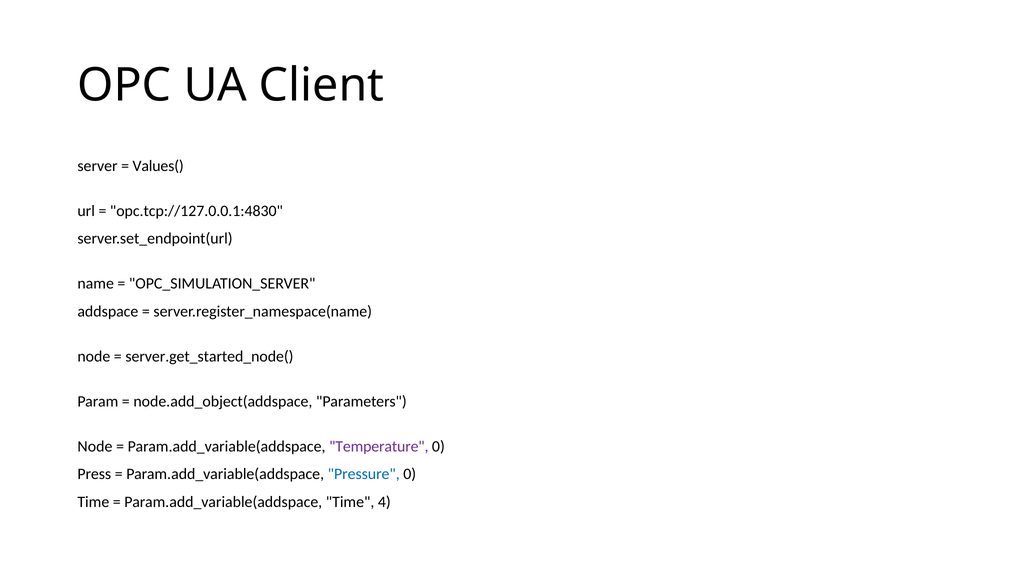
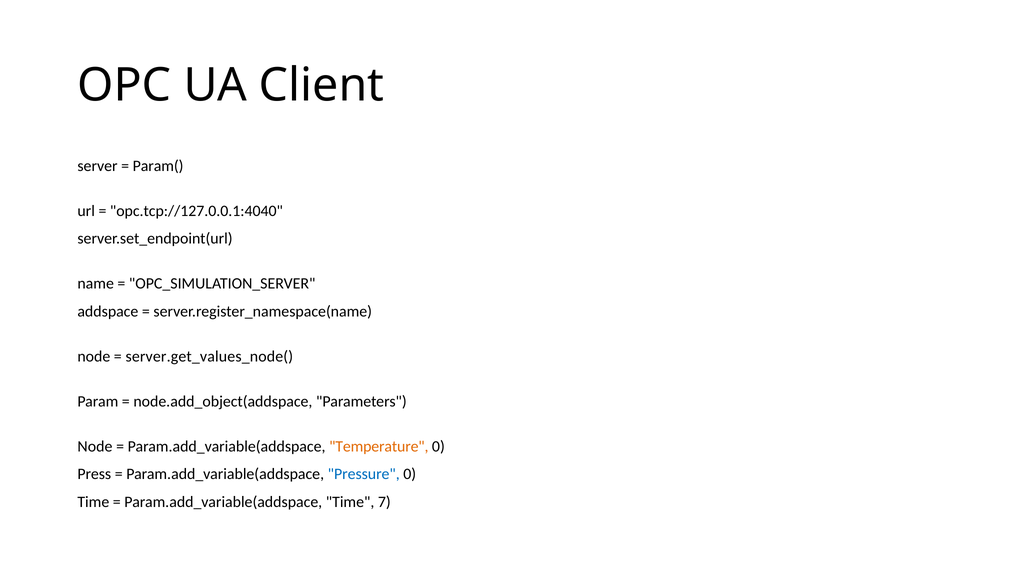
Values(: Values( -> Param(
opc.tcp://127.0.0.1:4830: opc.tcp://127.0.0.1:4830 -> opc.tcp://127.0.0.1:4040
server.get_started_node(: server.get_started_node( -> server.get_values_node(
Temperature colour: purple -> orange
4: 4 -> 7
